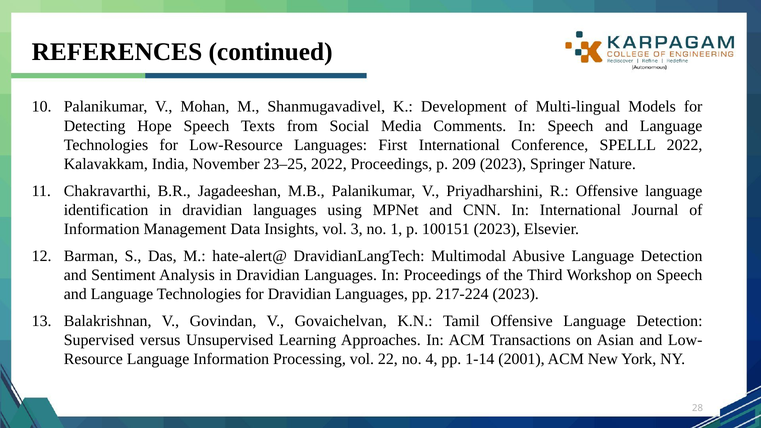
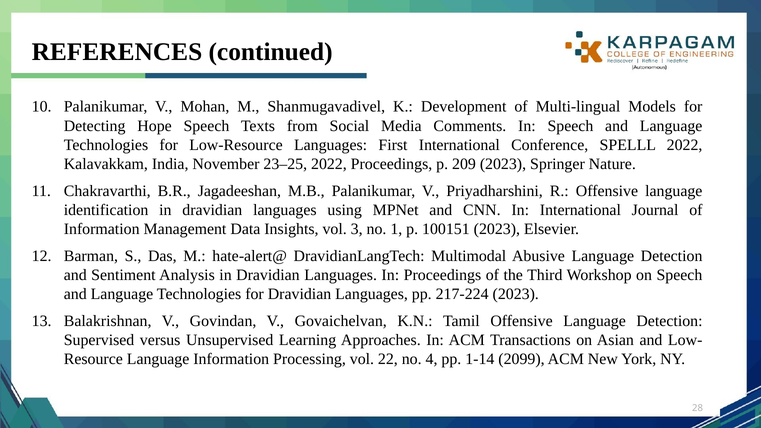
2001: 2001 -> 2099
